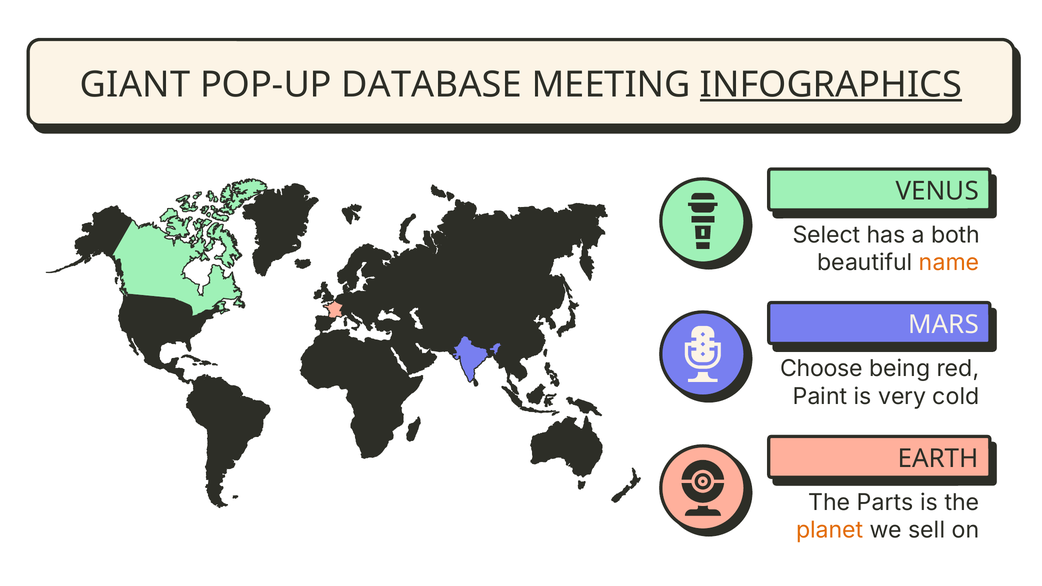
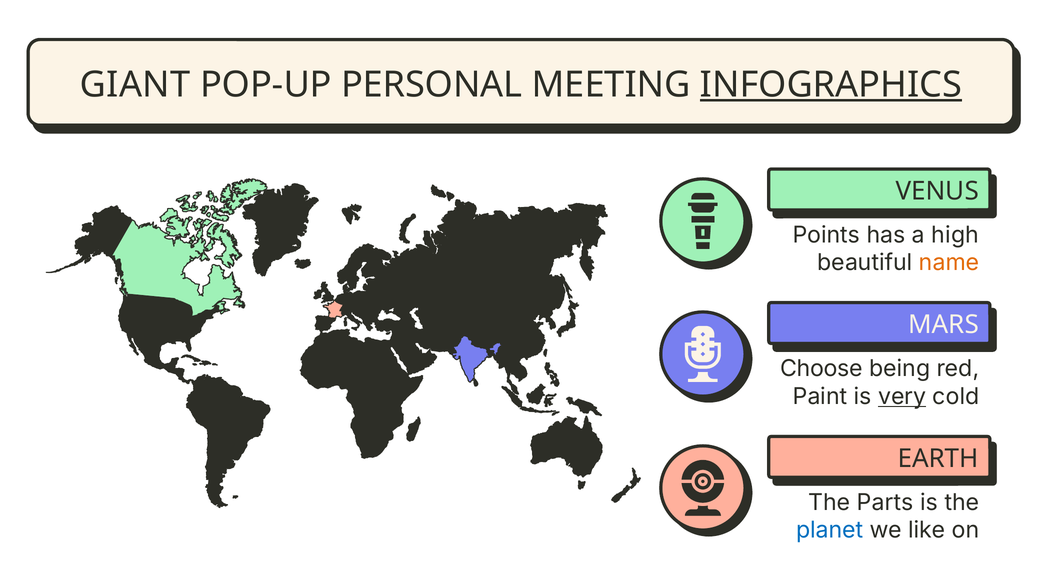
DATABASE: DATABASE -> PERSONAL
Select: Select -> Points
both: both -> high
very underline: none -> present
planet colour: orange -> blue
sell: sell -> like
